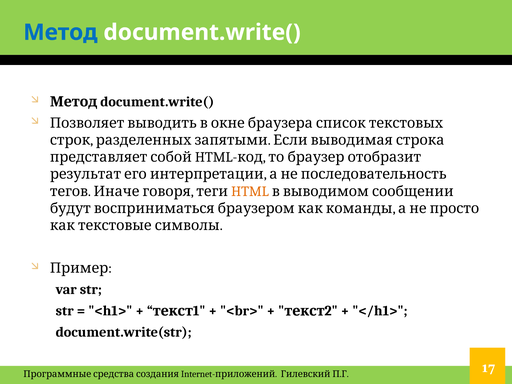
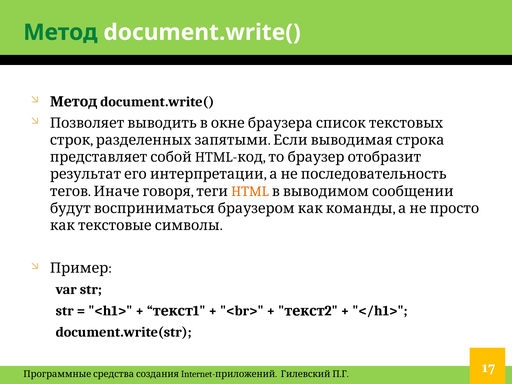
Метод at (60, 32) colour: blue -> green
